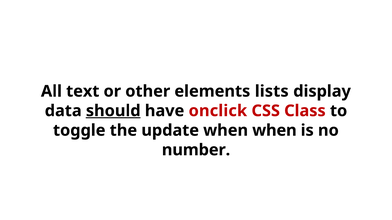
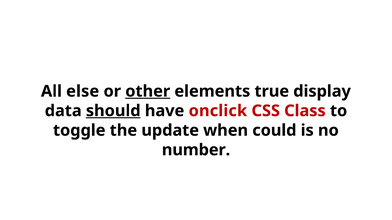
text: text -> else
other underline: none -> present
lists: lists -> true
when when: when -> could
